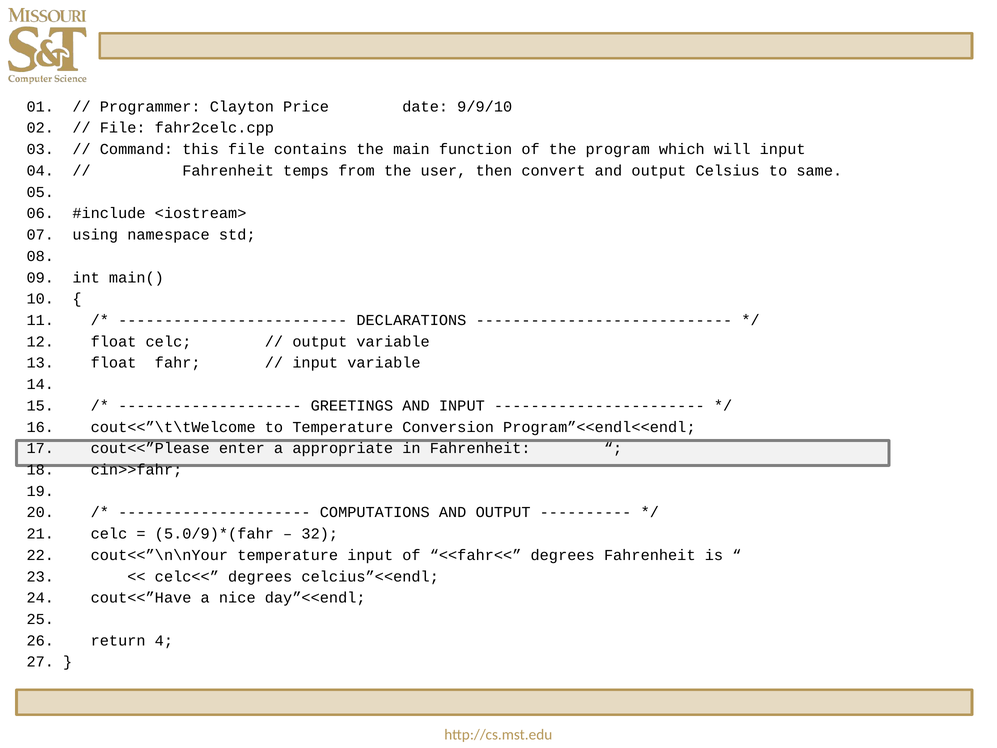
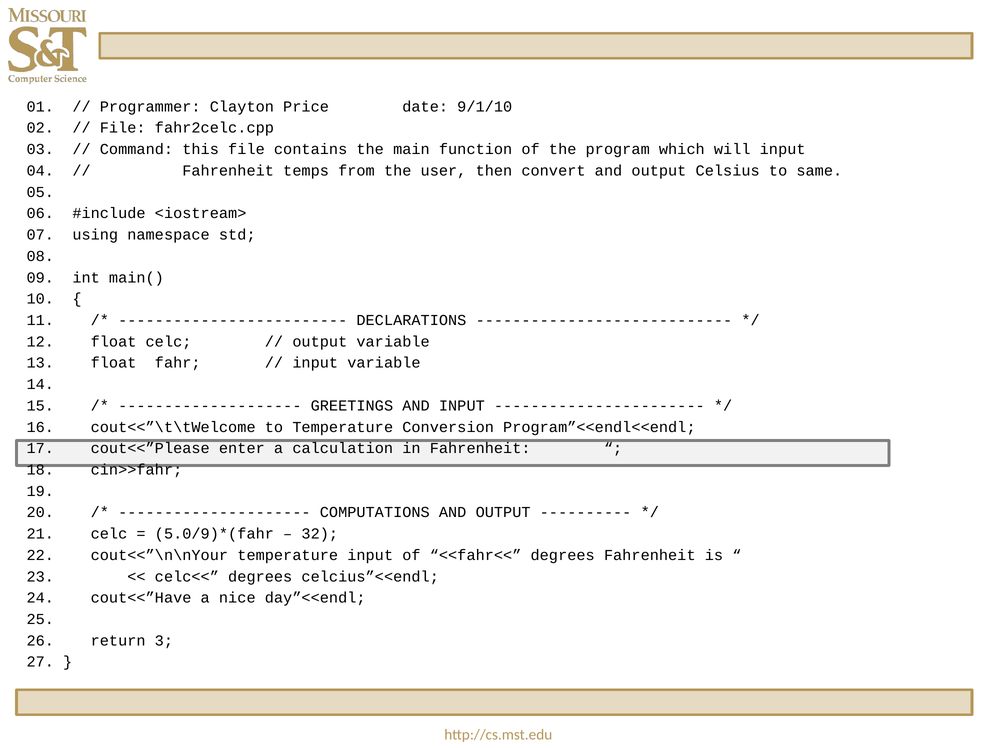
9/9/10: 9/9/10 -> 9/1/10
appropriate: appropriate -> calculation
4: 4 -> 3
